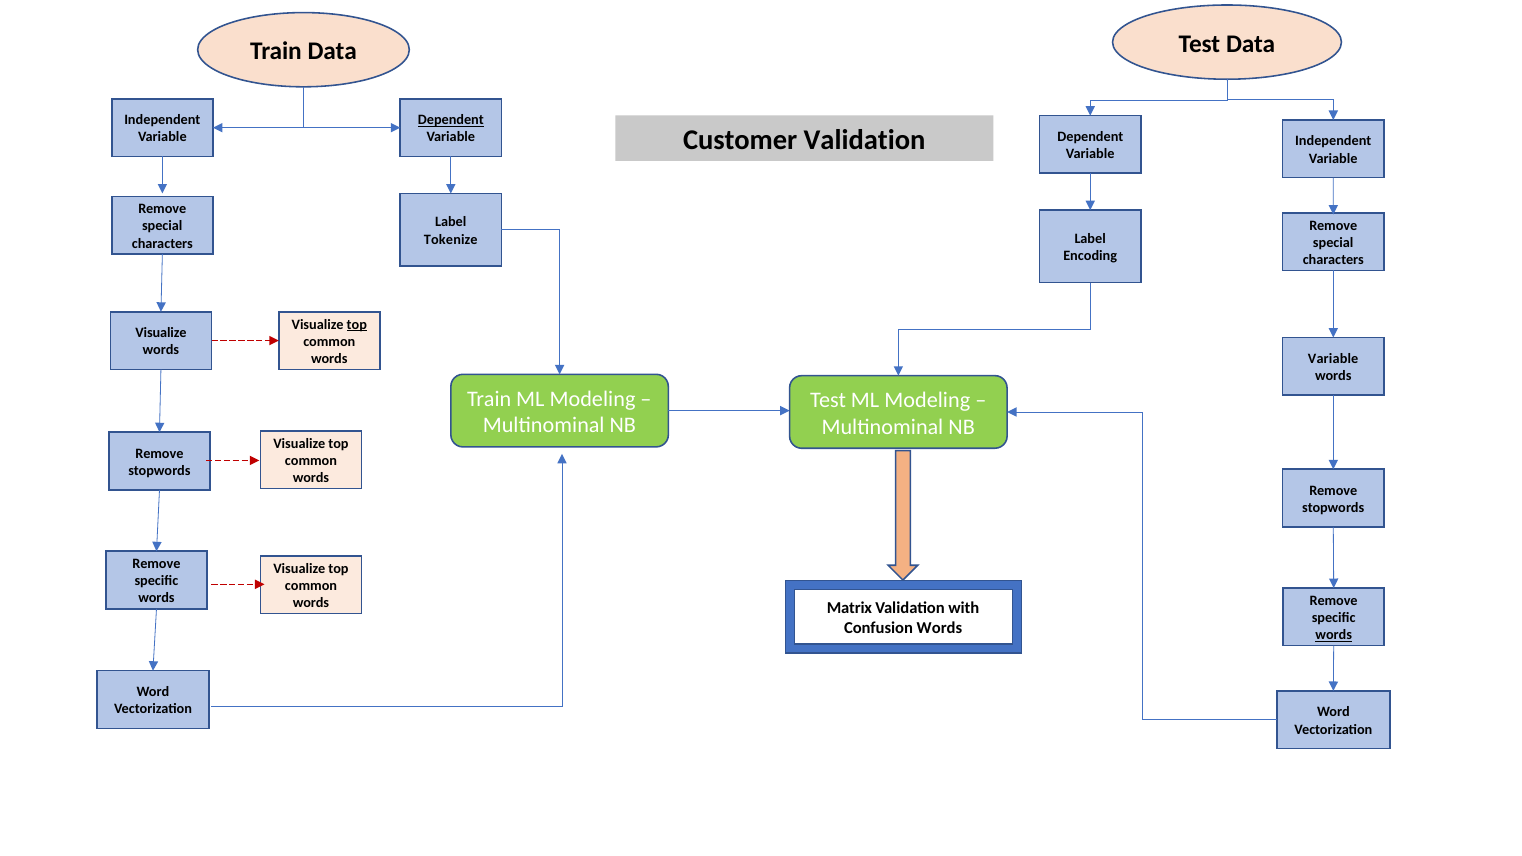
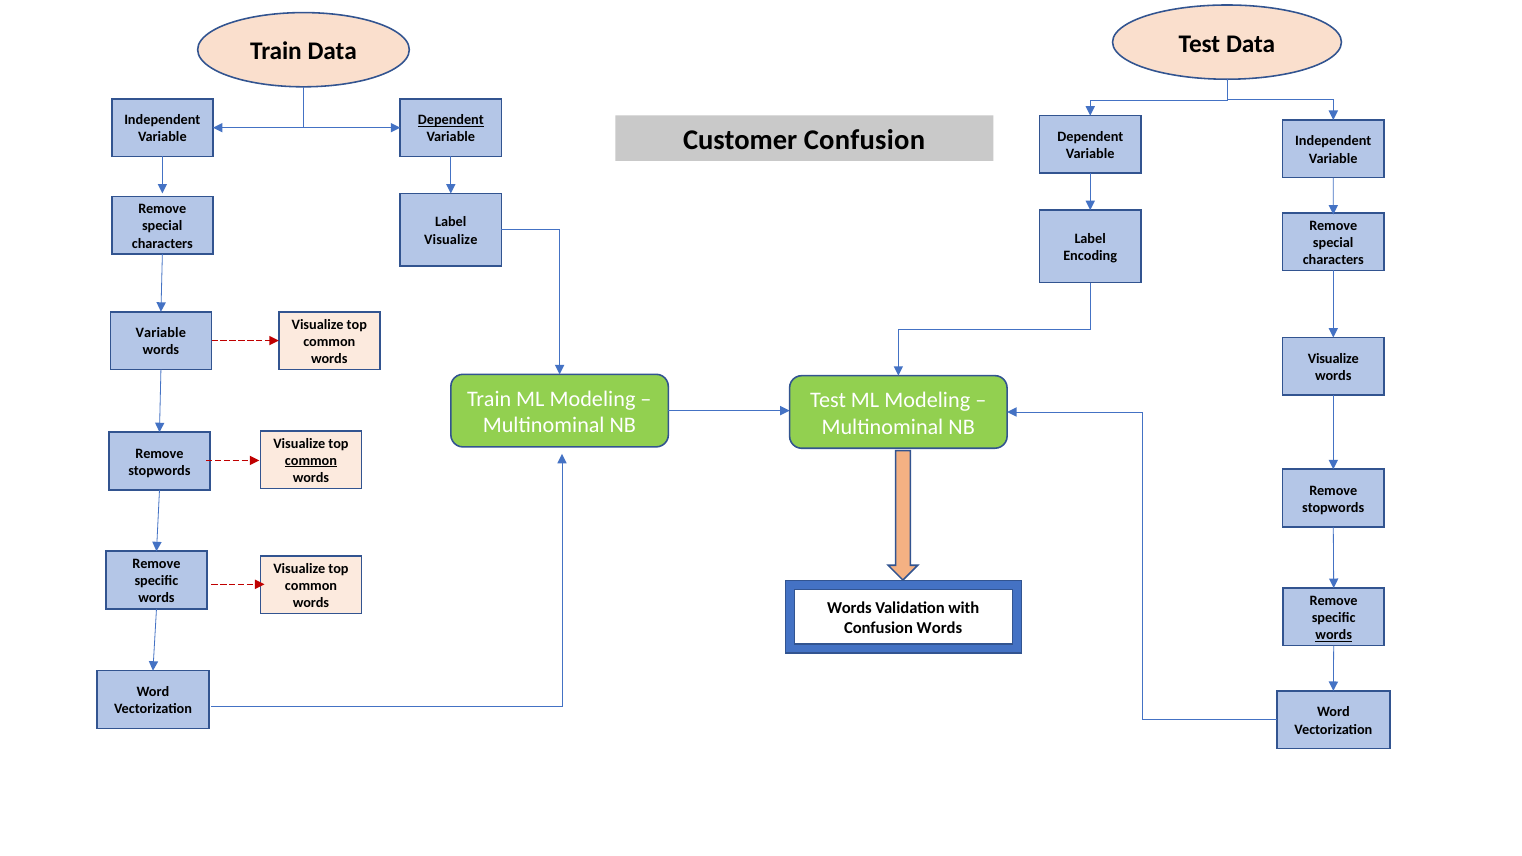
Customer Validation: Validation -> Confusion
Tokenize at (451, 239): Tokenize -> Visualize
top at (357, 324) underline: present -> none
Visualize at (161, 333): Visualize -> Variable
Variable at (1333, 359): Variable -> Visualize
common at (311, 461) underline: none -> present
Matrix at (849, 608): Matrix -> Words
